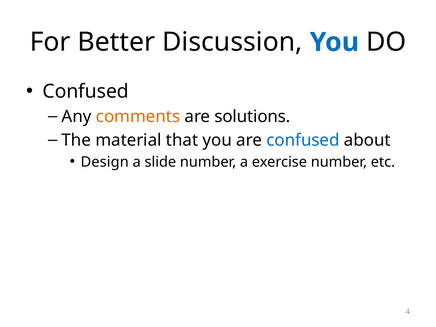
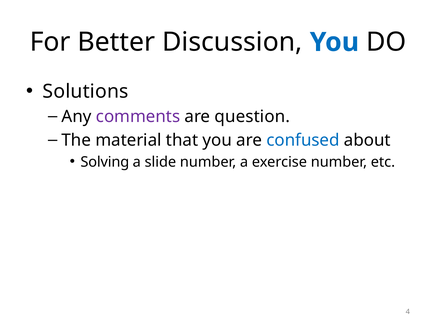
Confused at (86, 91): Confused -> Solutions
comments colour: orange -> purple
solutions: solutions -> question
Design: Design -> Solving
